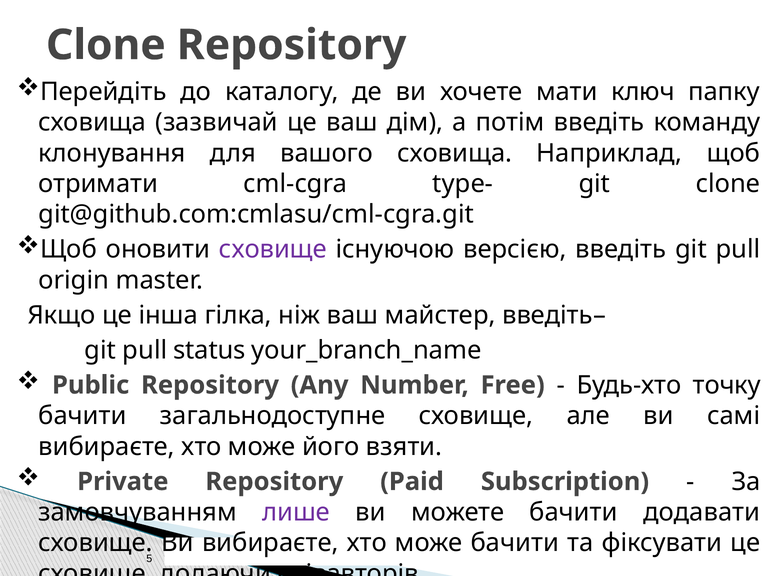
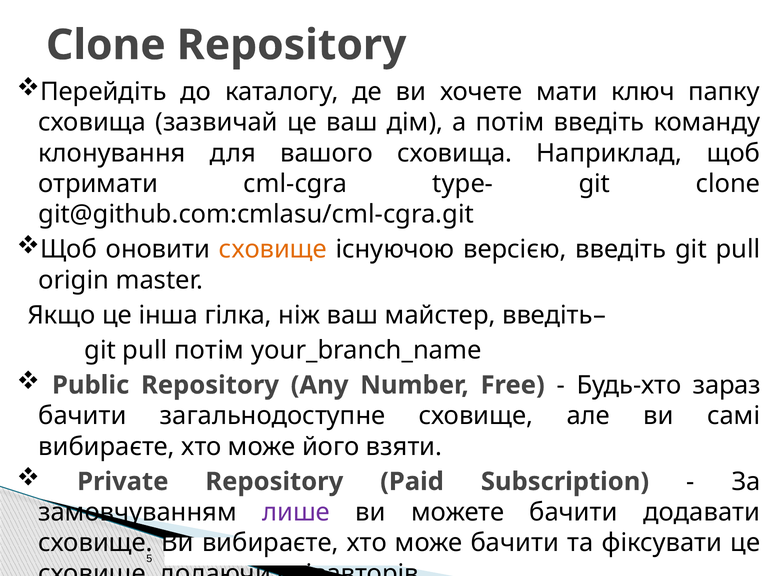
сховище at (273, 249) colour: purple -> orange
pull status: status -> потім
точку: точку -> зараз
